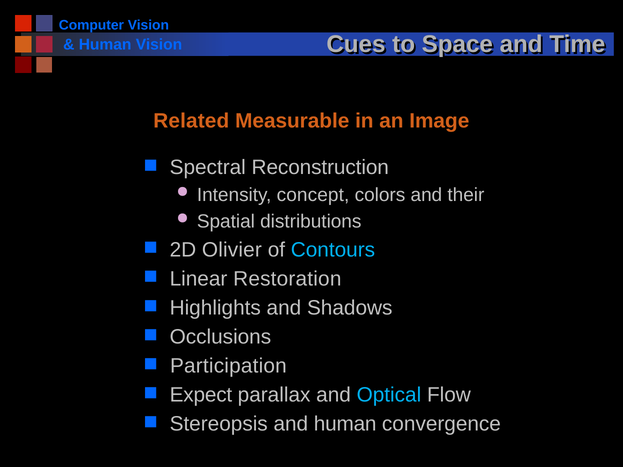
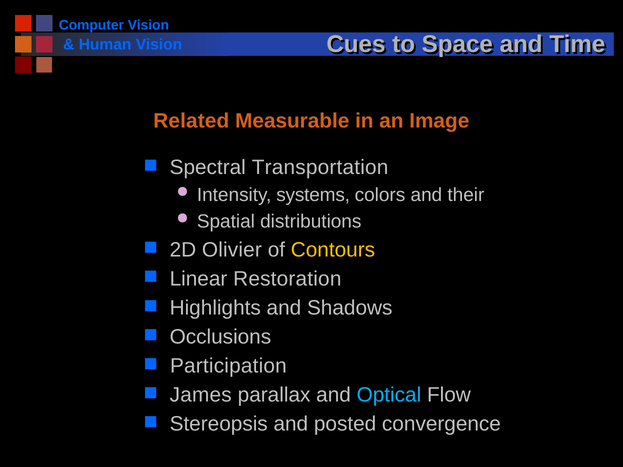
Reconstruction: Reconstruction -> Transportation
concept: concept -> systems
Contours colour: light blue -> yellow
Expect: Expect -> James
and human: human -> posted
